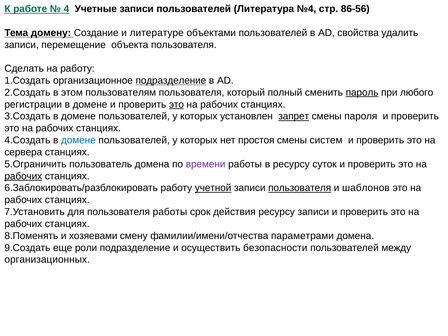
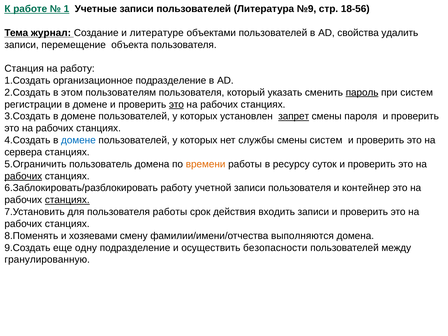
4: 4 -> 1
№4: №4 -> №9
86-56: 86-56 -> 18-56
домену: домену -> журнал
Сделать: Сделать -> Станция
подразделение at (171, 81) underline: present -> none
полный: полный -> указать
при любого: любого -> систем
простоя: простоя -> службы
времени colour: purple -> orange
учетной underline: present -> none
пользователя at (300, 188) underline: present -> none
шаблонов: шаблонов -> контейнер
станциях at (67, 200) underline: none -> present
действия ресурсу: ресурсу -> входить
параметрами: параметрами -> выполняются
роли: роли -> одну
организационных: организационных -> гранулированную
